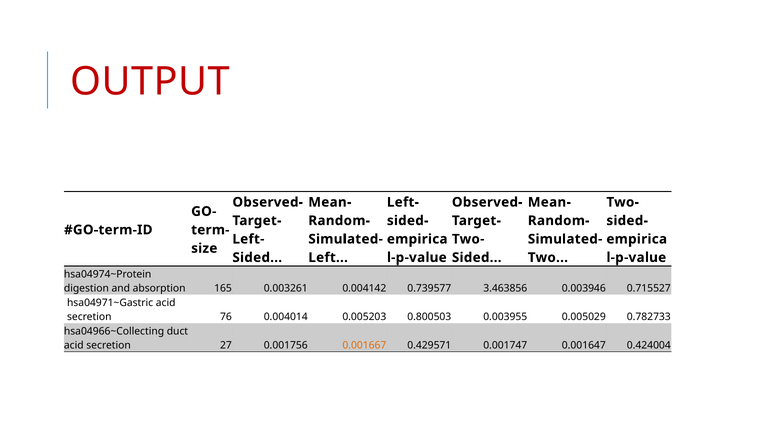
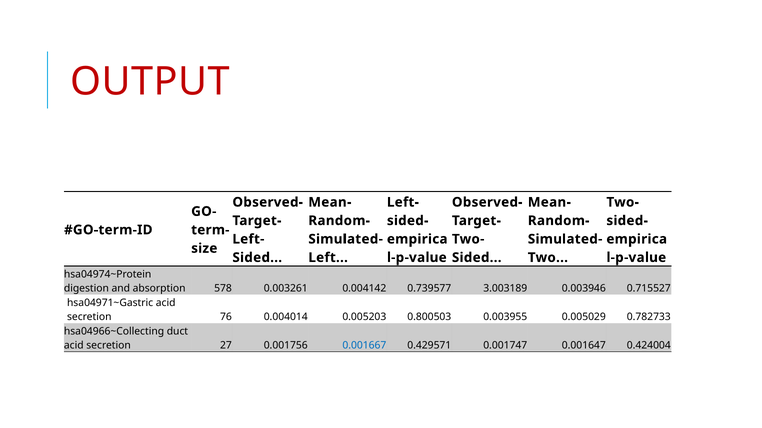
165: 165 -> 578
3.463856: 3.463856 -> 3.003189
0.001667 colour: orange -> blue
